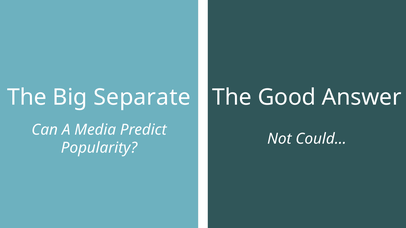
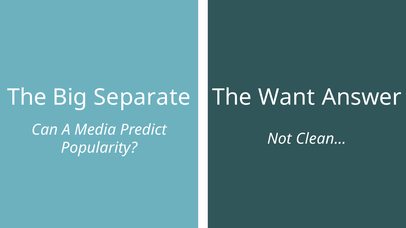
Good: Good -> Want
Could…: Could… -> Clean…
